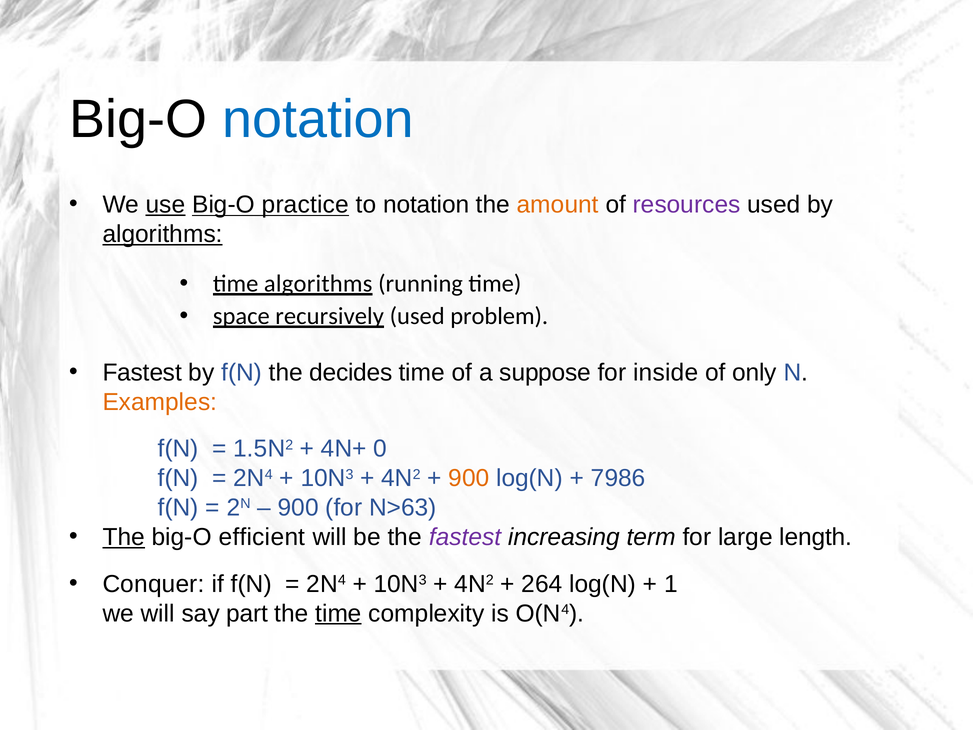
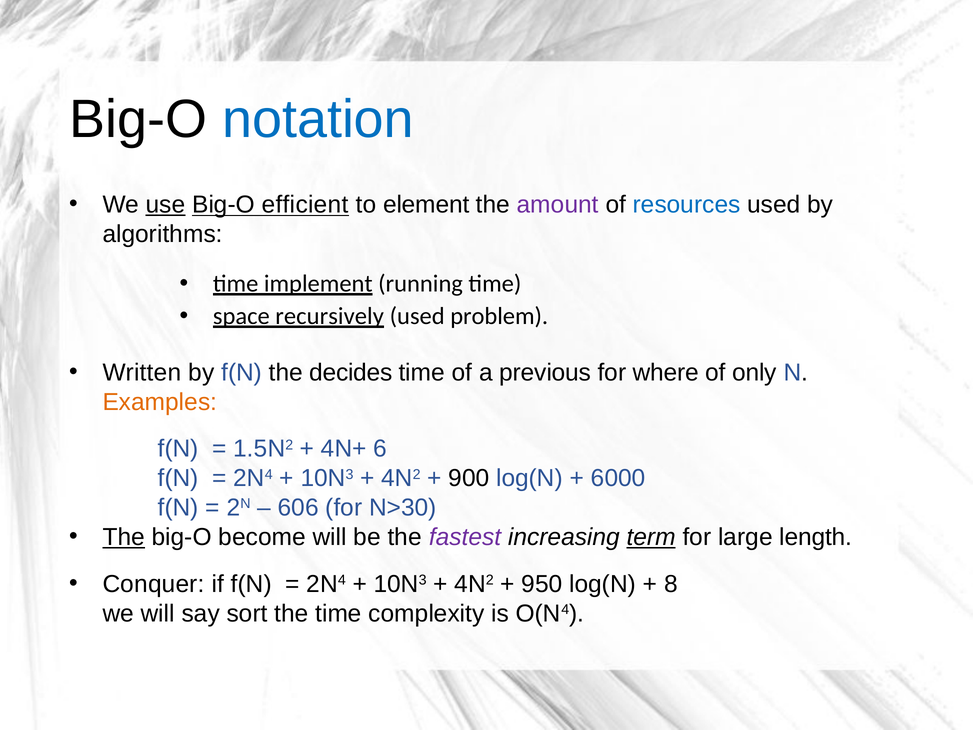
practice: practice -> efficient
to notation: notation -> element
amount colour: orange -> purple
resources colour: purple -> blue
algorithms at (163, 234) underline: present -> none
time algorithms: algorithms -> implement
Fastest at (142, 372): Fastest -> Written
suppose: suppose -> previous
inside: inside -> where
0: 0 -> 6
900 at (469, 478) colour: orange -> black
7986: 7986 -> 6000
900 at (298, 507): 900 -> 606
N>63: N>63 -> N>30
efficient: efficient -> become
term underline: none -> present
264: 264 -> 950
1: 1 -> 8
part: part -> sort
time at (338, 613) underline: present -> none
